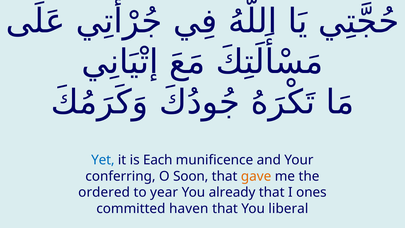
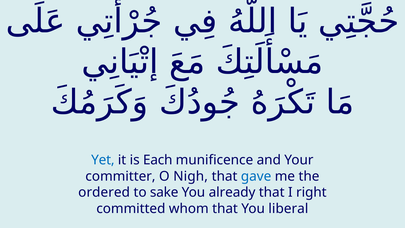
conferring: conferring -> committer
Soon: Soon -> Nigh
gave colour: orange -> blue
year: year -> sake
ones: ones -> right
haven: haven -> whom
